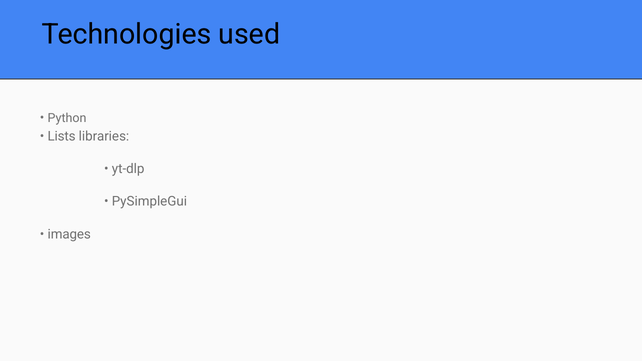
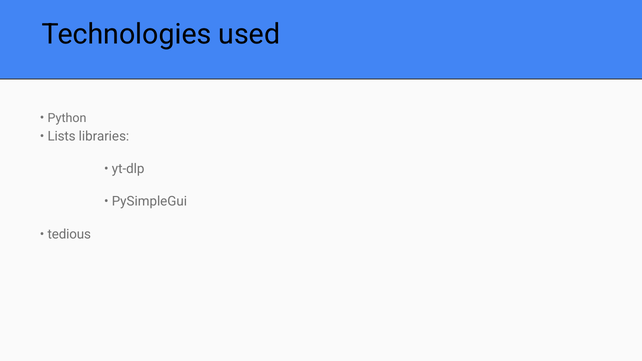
images: images -> tedious
